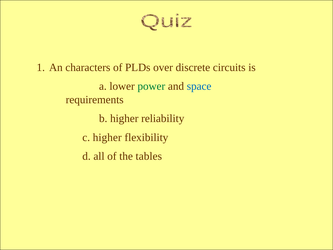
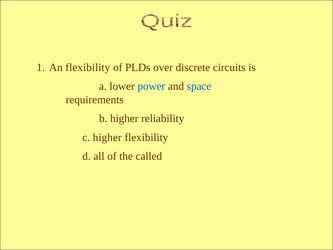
An characters: characters -> flexibility
power colour: green -> blue
tables: tables -> called
